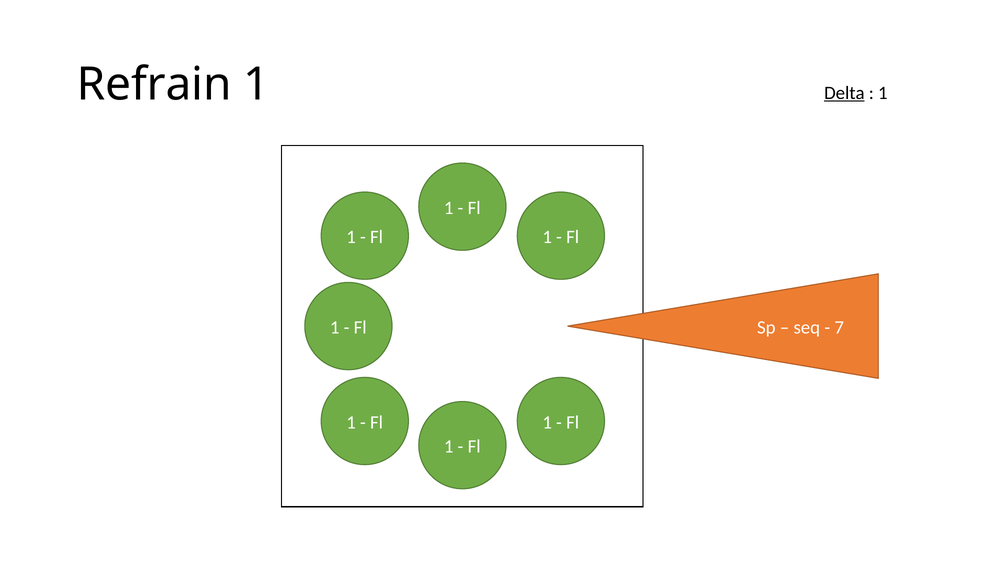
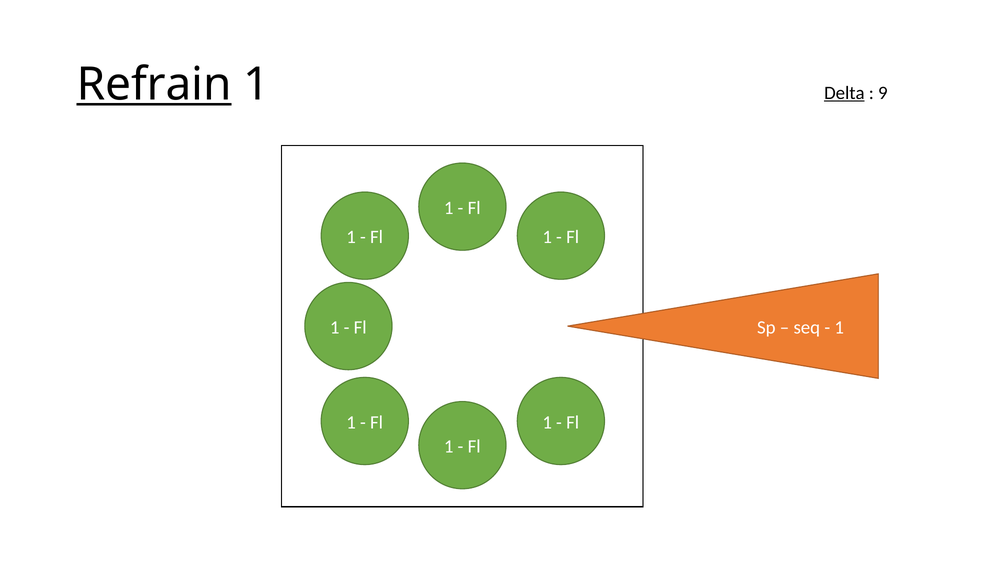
Refrain underline: none -> present
1 at (883, 93): 1 -> 9
7 at (839, 327): 7 -> 1
